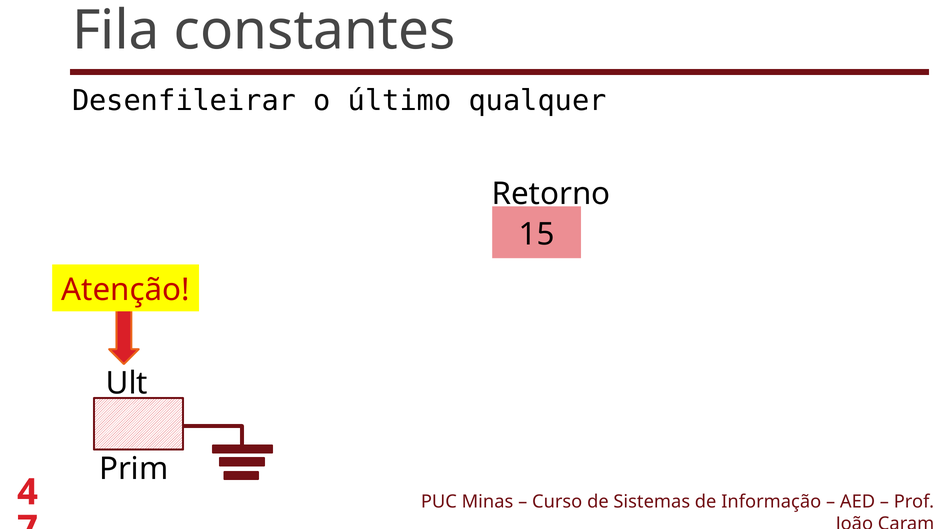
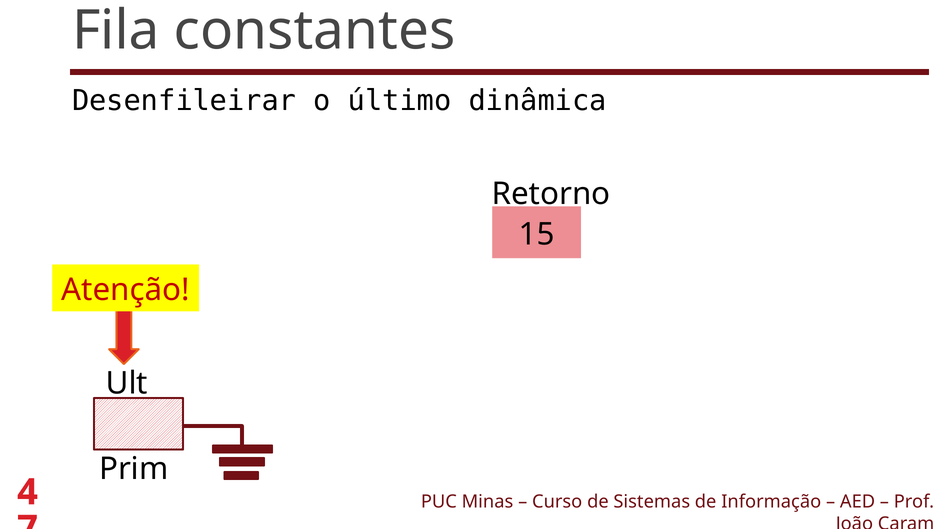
qualquer: qualquer -> dinâmica
